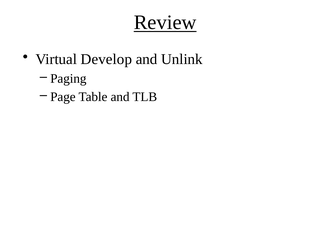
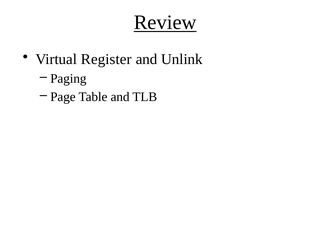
Develop: Develop -> Register
